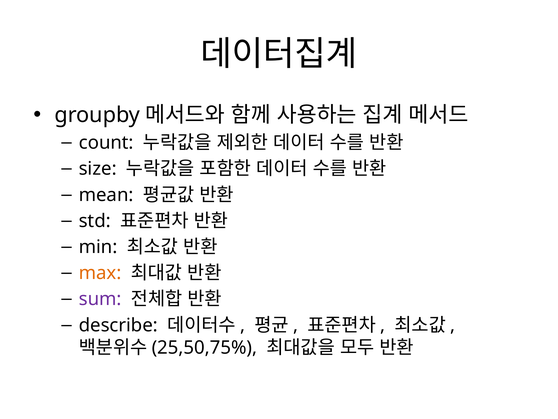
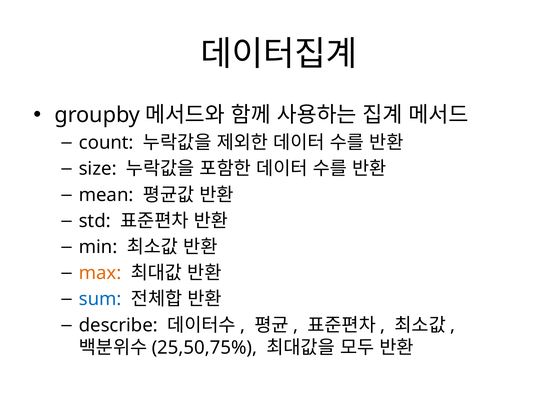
sum colour: purple -> blue
